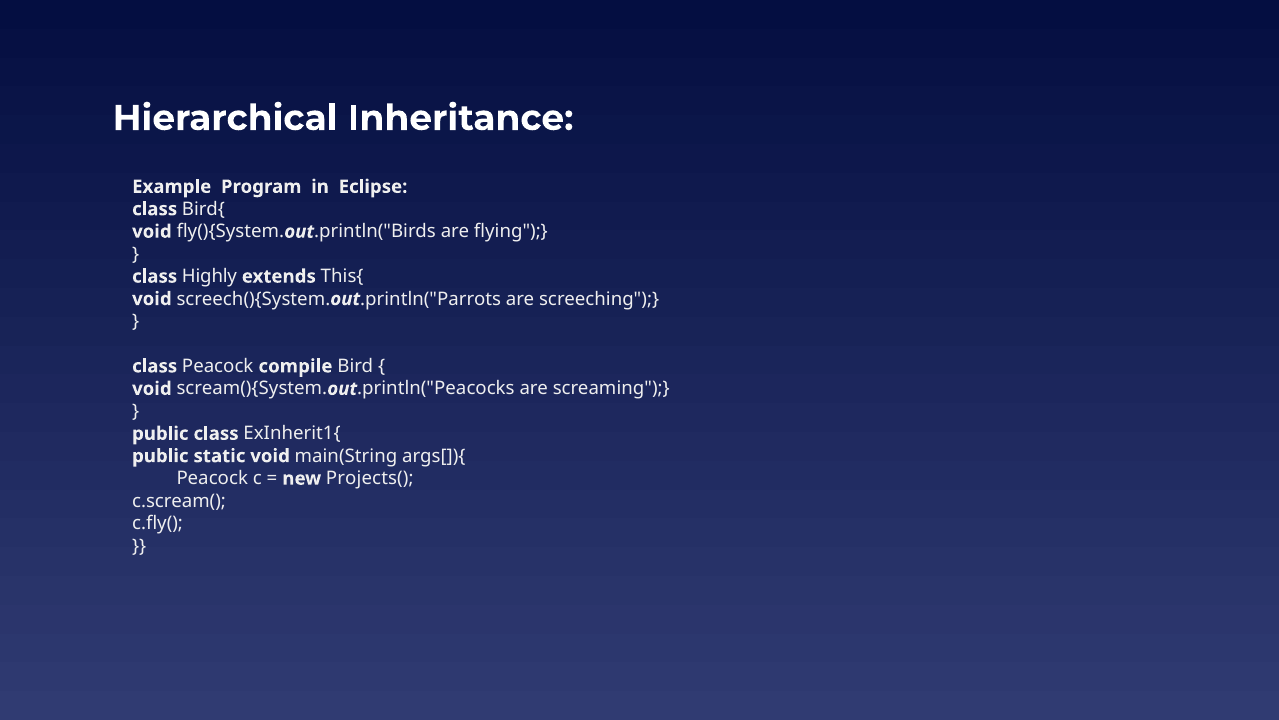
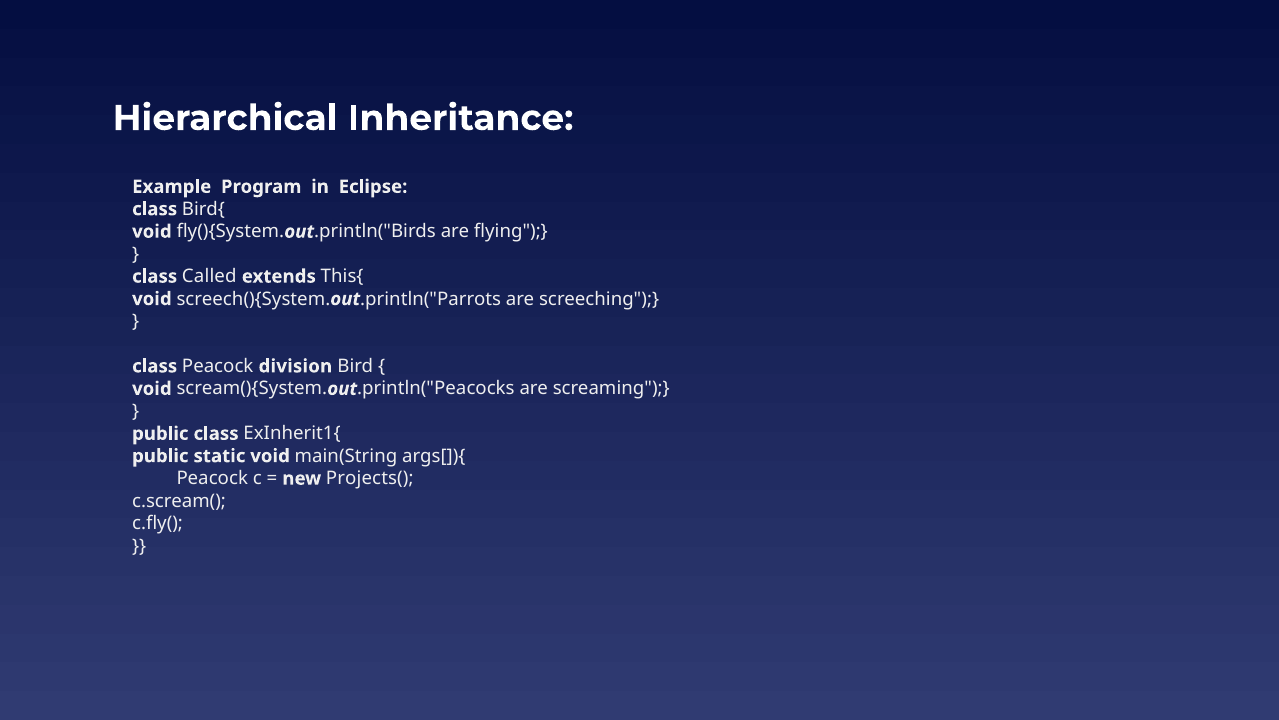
Highly: Highly -> Called
compile: compile -> division
